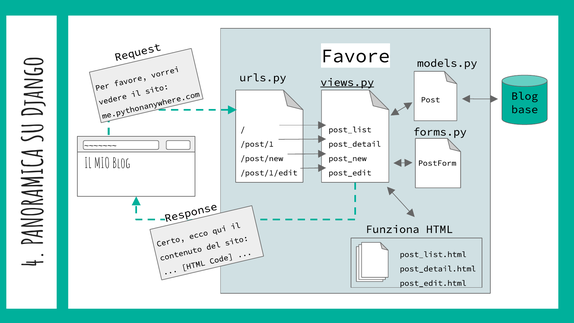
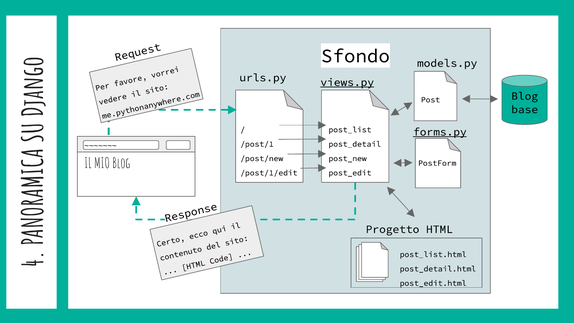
Favore at (355, 56): Favore -> Sfondo
forms.py underline: none -> present
Funziona: Funziona -> Progetto
